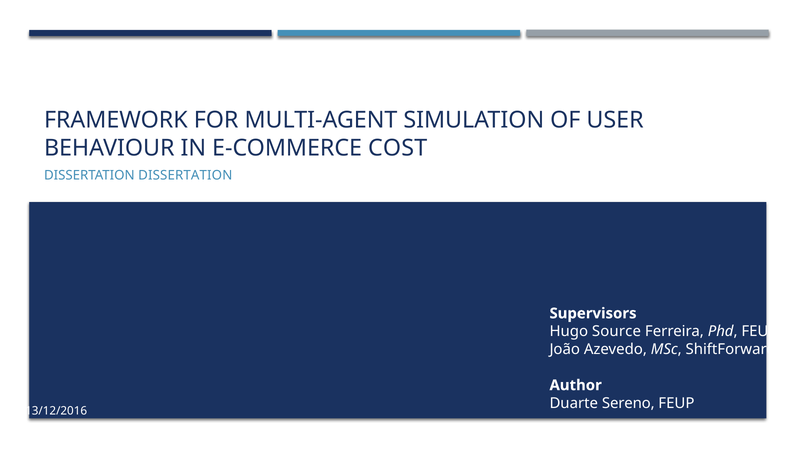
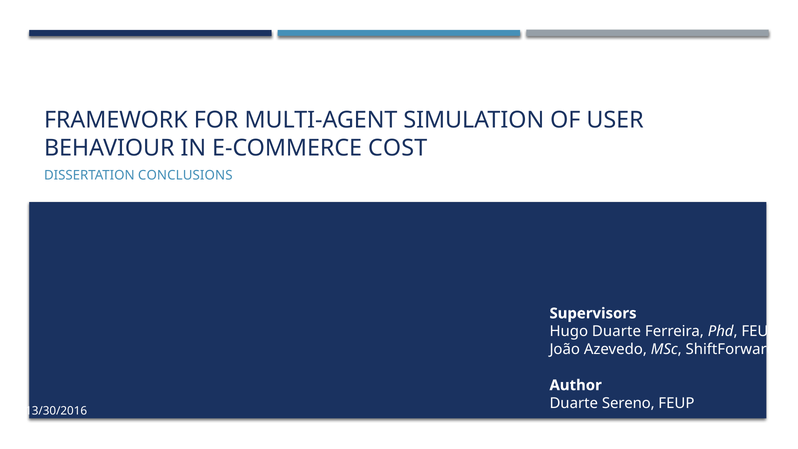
DISSERTATION DISSERTATION: DISSERTATION -> CONCLUSIONS
Hugo Source: Source -> Duarte
13/12/2016: 13/12/2016 -> 13/30/2016
